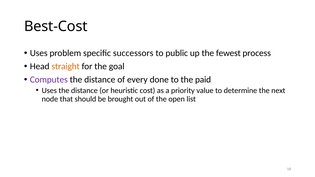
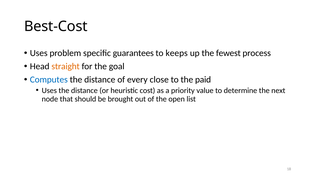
successors: successors -> guarantees
public: public -> keeps
Computes colour: purple -> blue
done: done -> close
